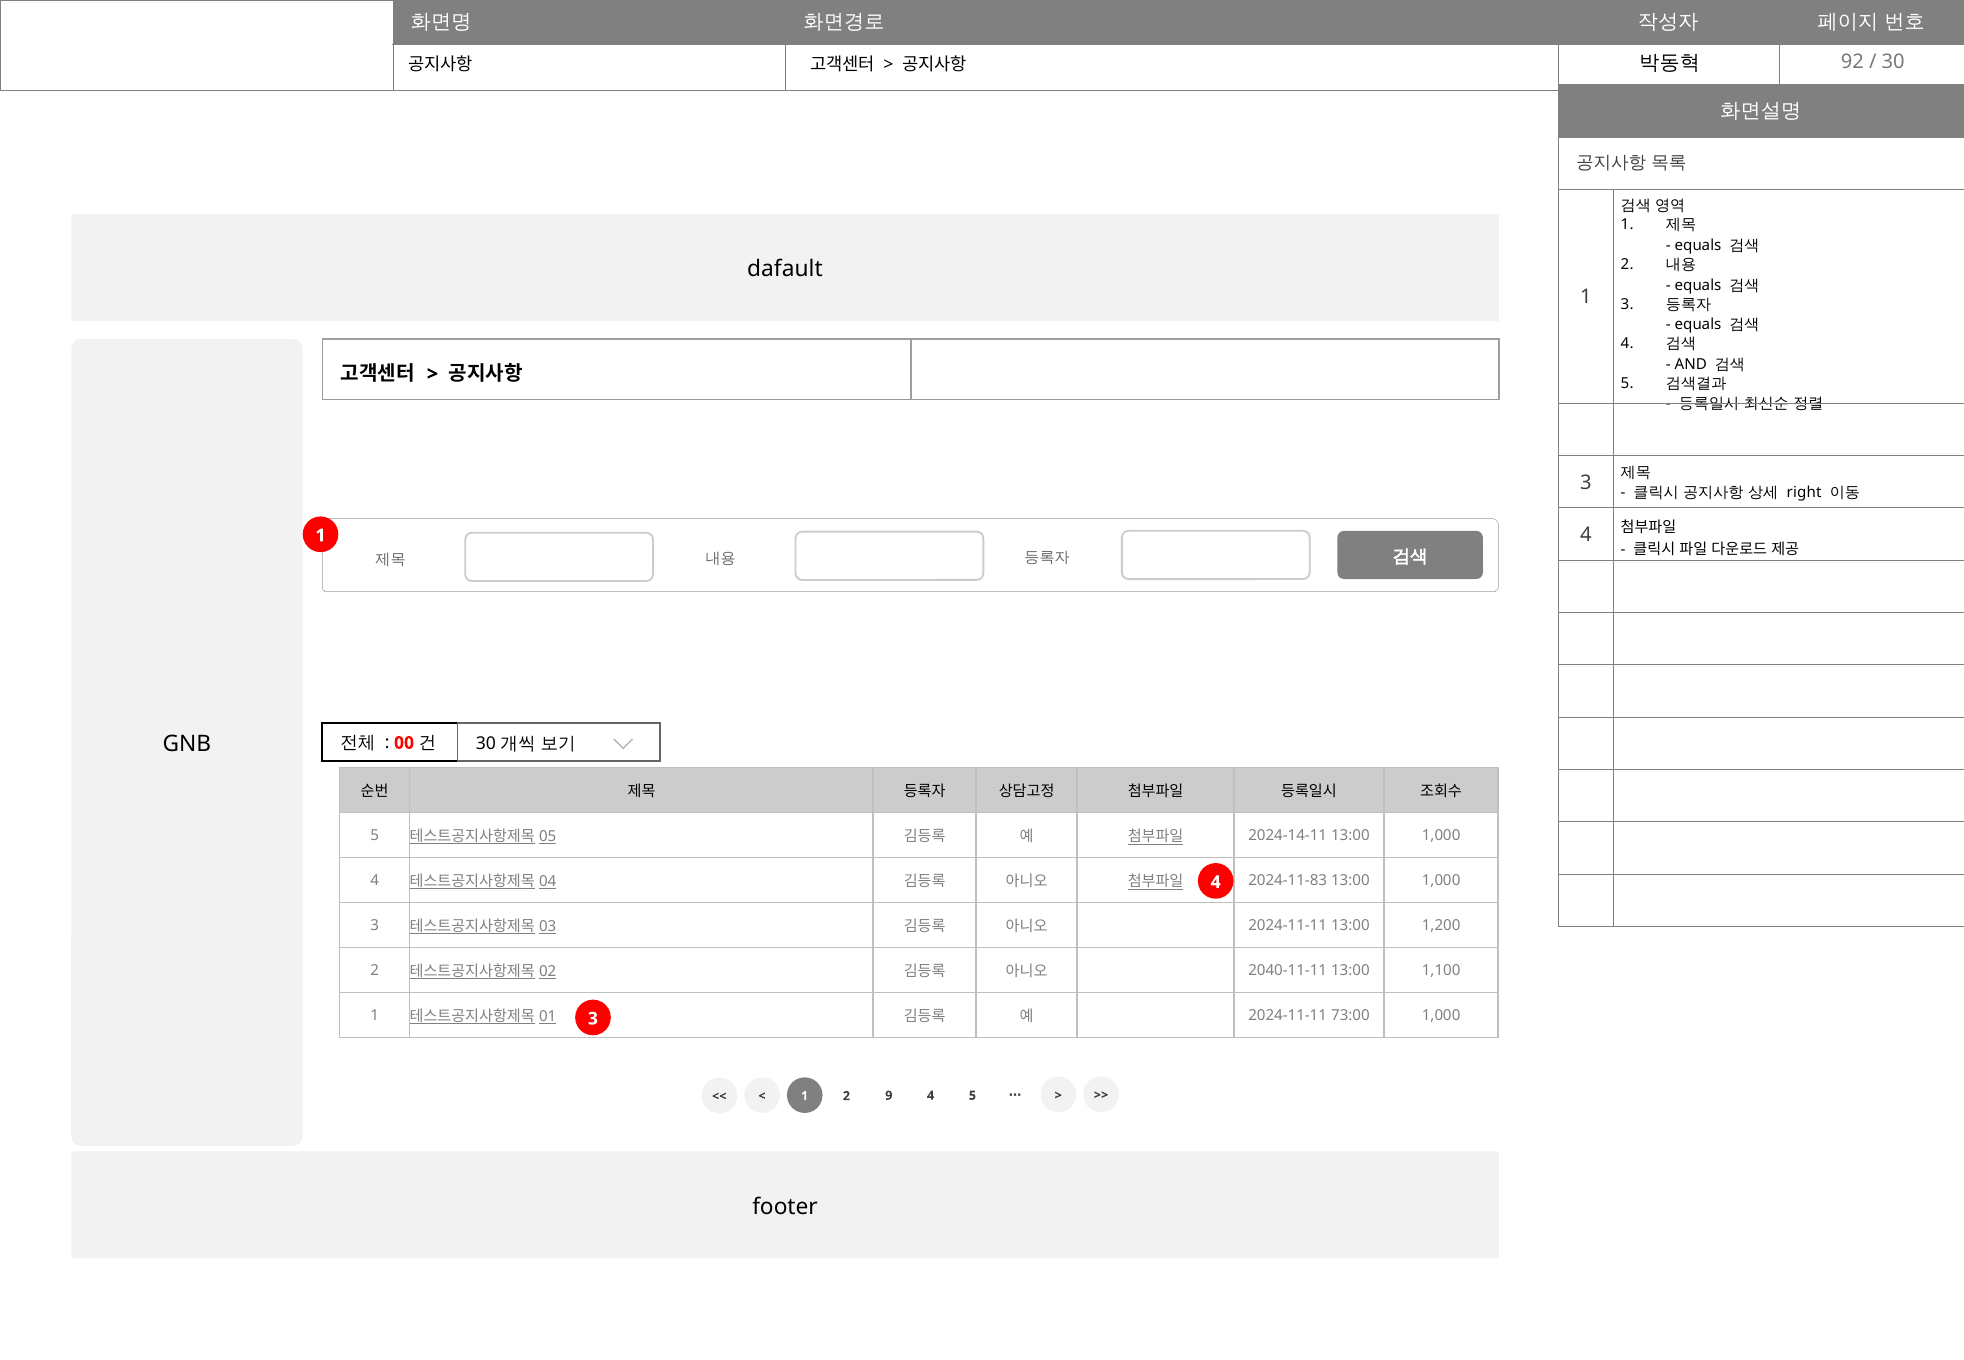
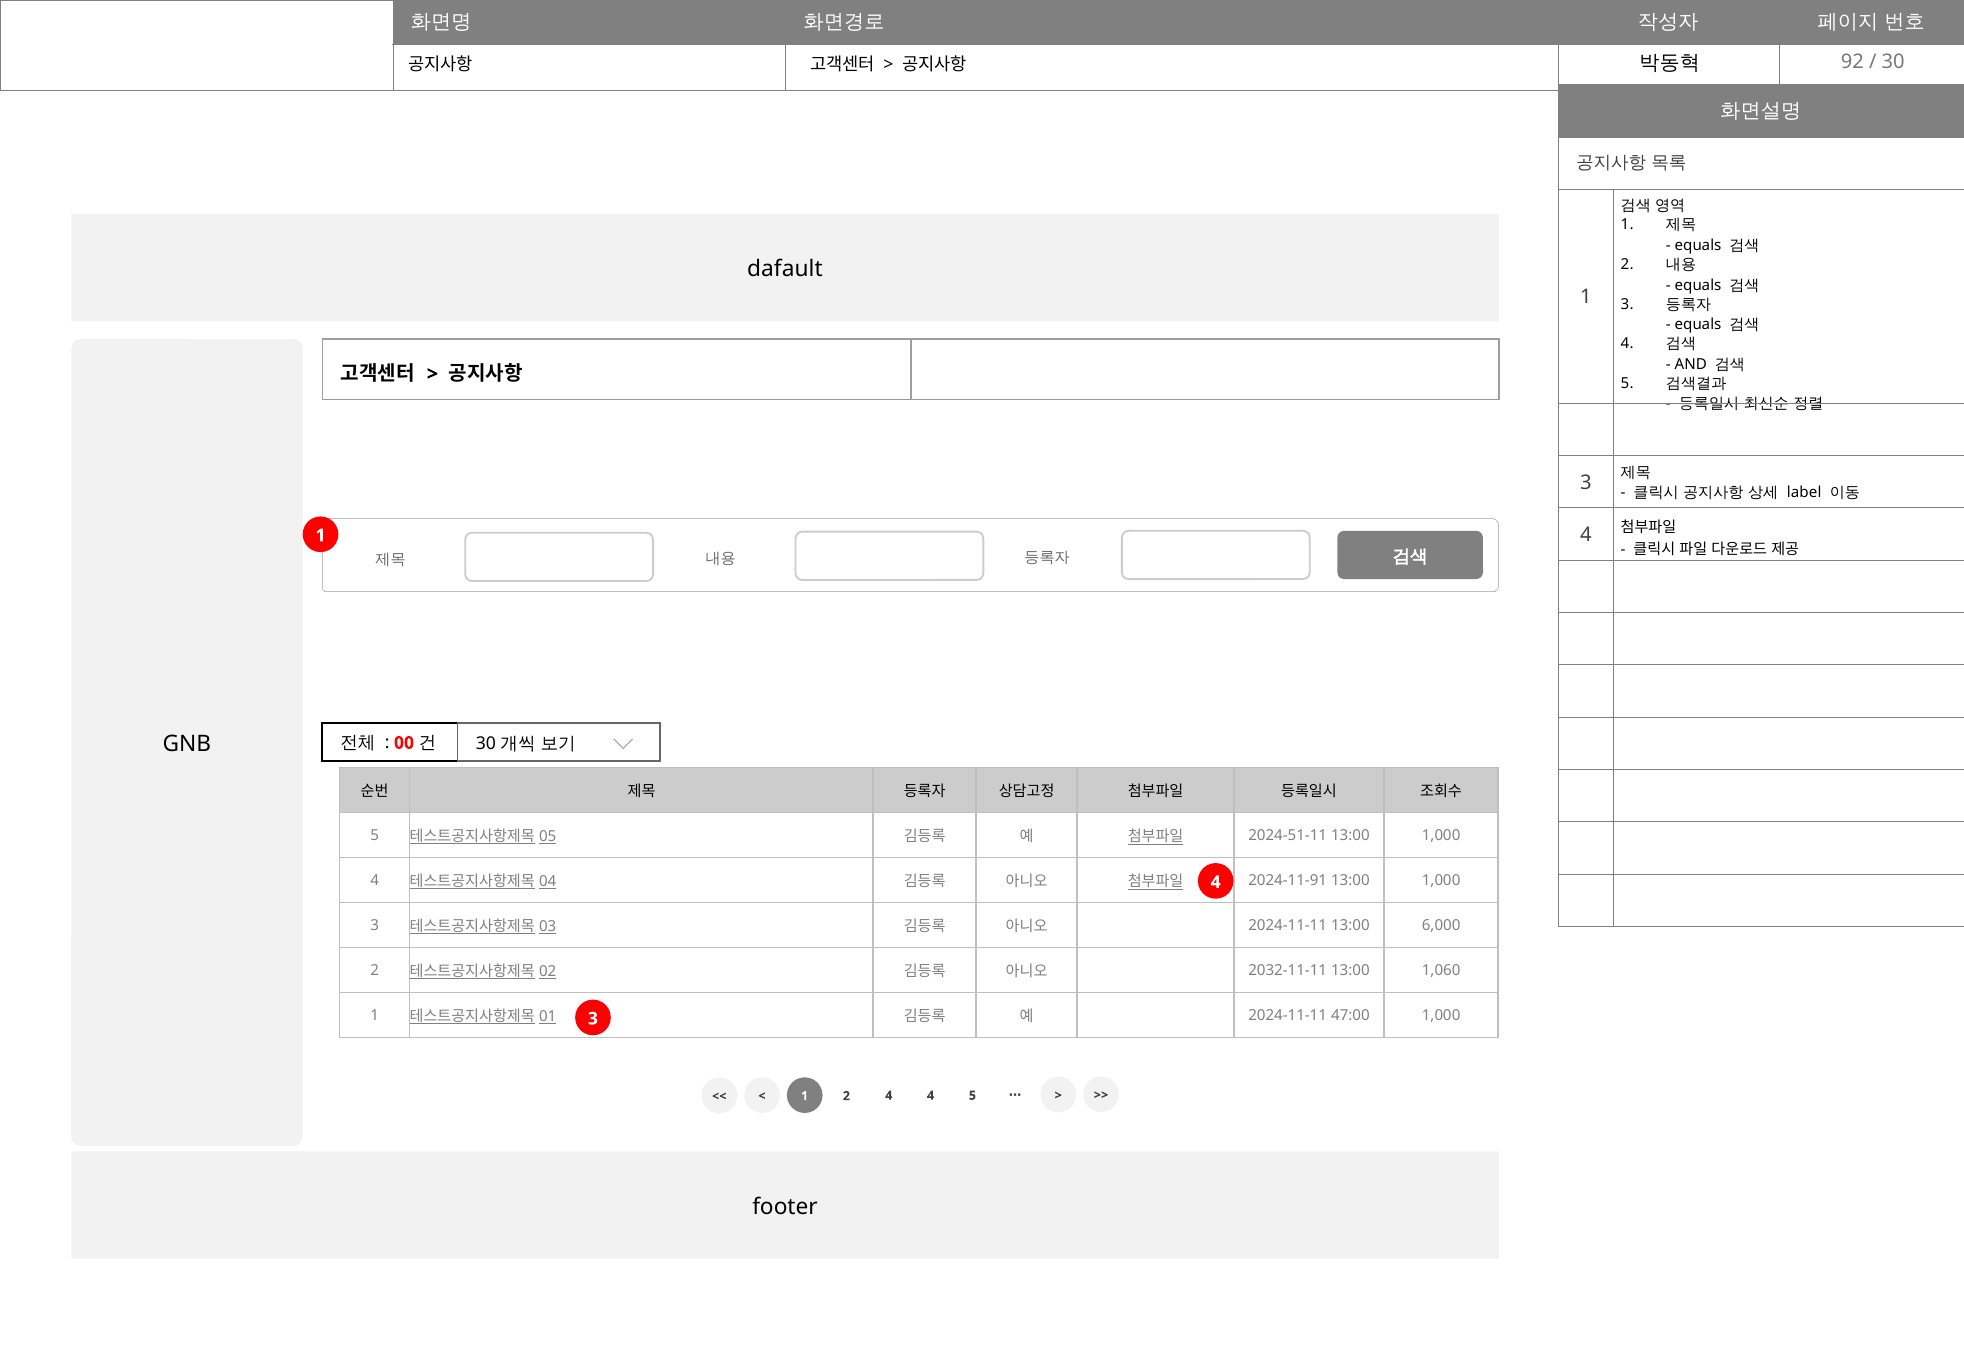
right: right -> label
2024-14-11: 2024-14-11 -> 2024-51-11
2024-11-83: 2024-11-83 -> 2024-11-91
1,200: 1,200 -> 6,000
2040-11-11: 2040-11-11 -> 2032-11-11
1,100: 1,100 -> 1,060
73:00: 73:00 -> 47:00
2 9: 9 -> 4
